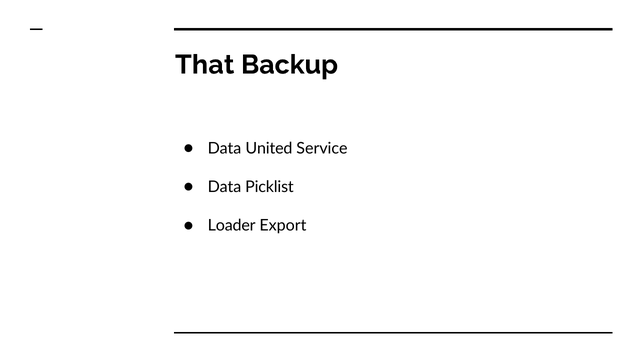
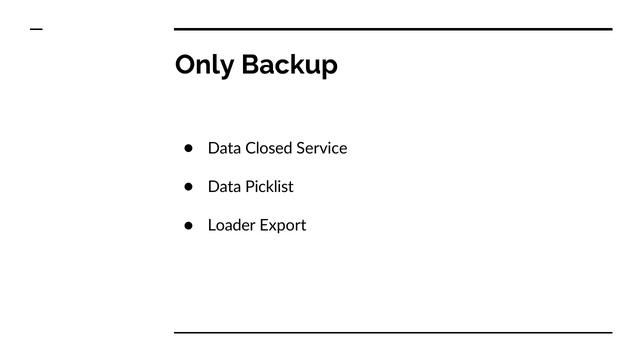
That: That -> Only
United: United -> Closed
